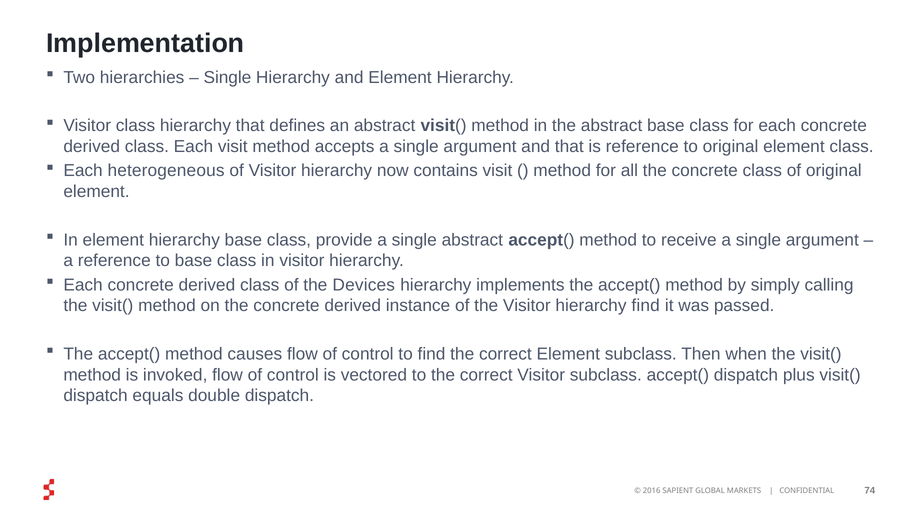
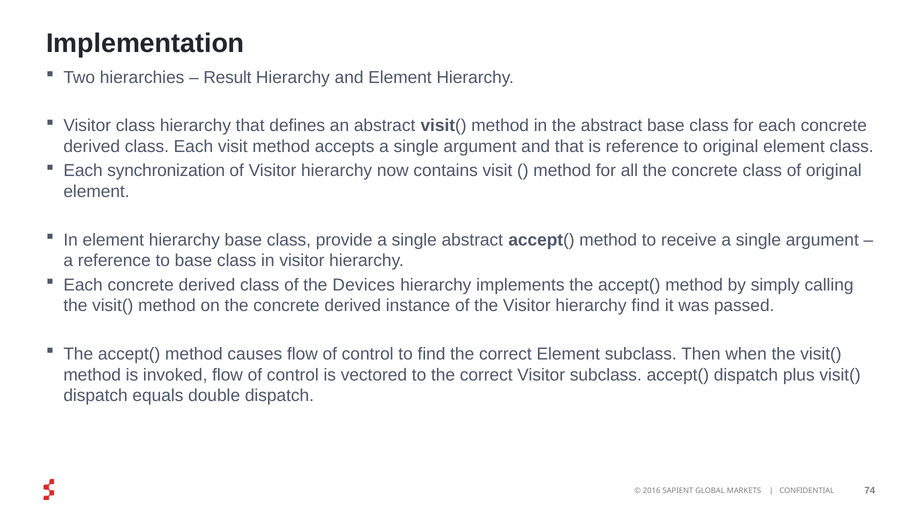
Single at (227, 77): Single -> Result
heterogeneous: heterogeneous -> synchronization
